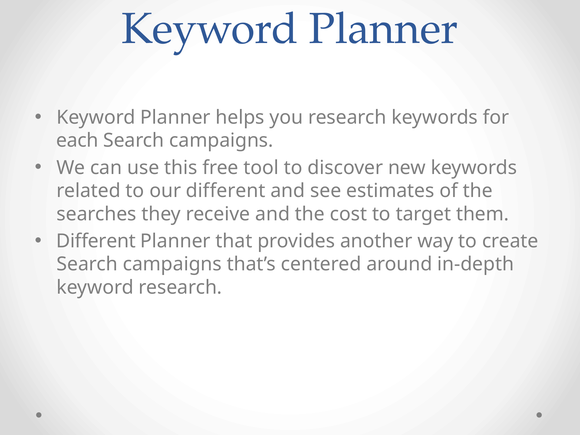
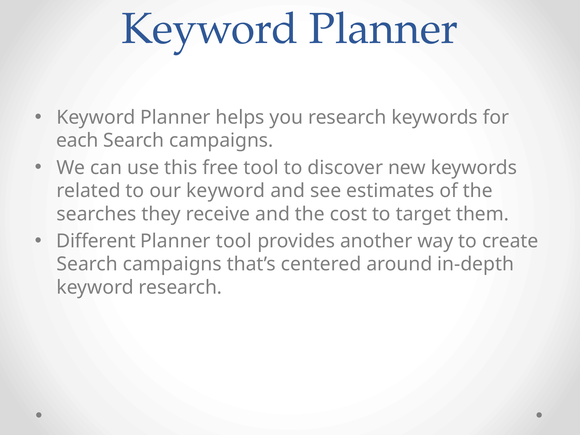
our different: different -> keyword
Planner that: that -> tool
